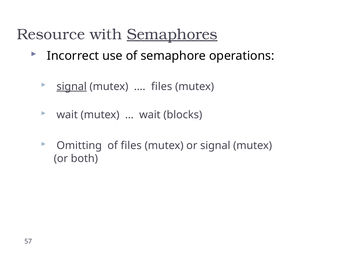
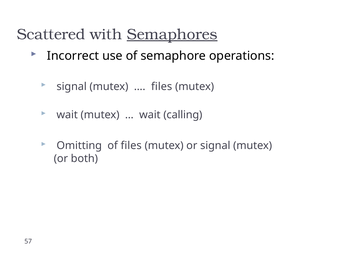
Resource: Resource -> Scattered
signal at (72, 87) underline: present -> none
blocks: blocks -> calling
